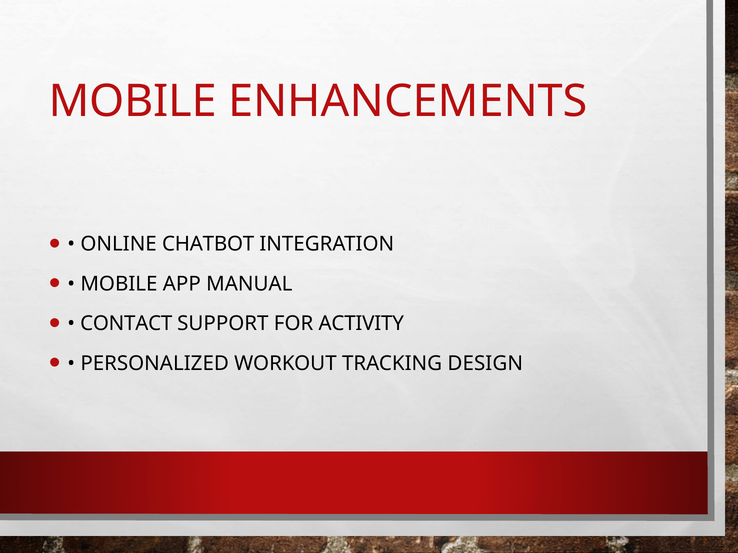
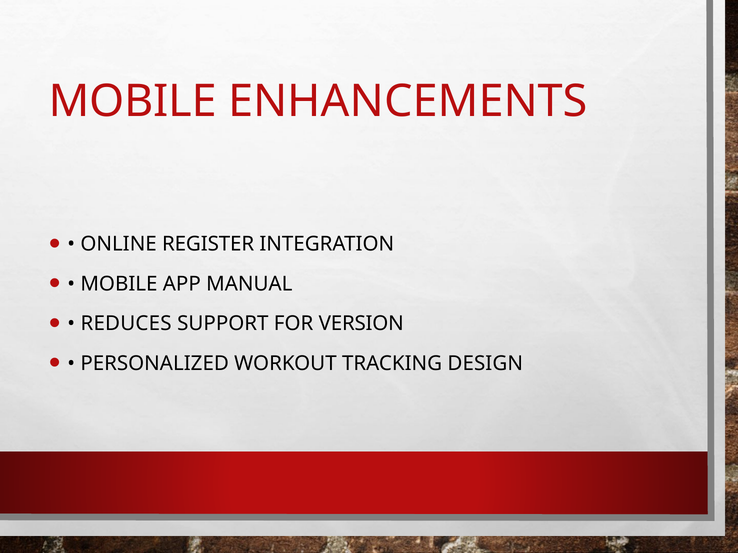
CHATBOT: CHATBOT -> REGISTER
CONTACT: CONTACT -> REDUCES
ACTIVITY: ACTIVITY -> VERSION
